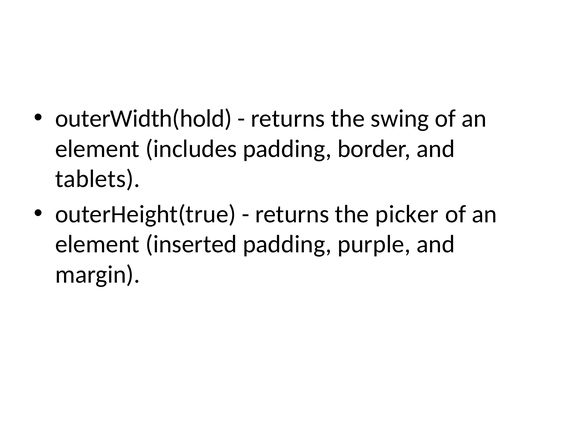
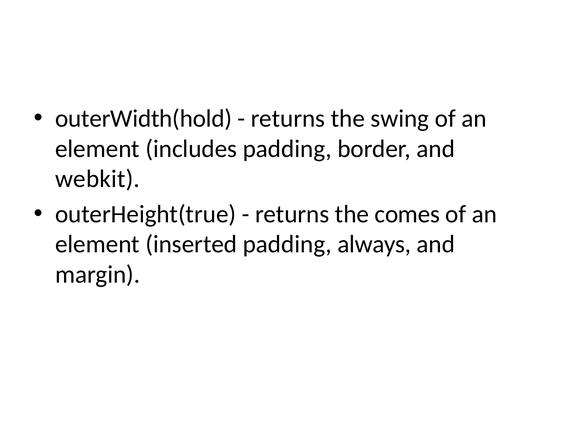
tablets: tablets -> webkit
picker: picker -> comes
purple: purple -> always
